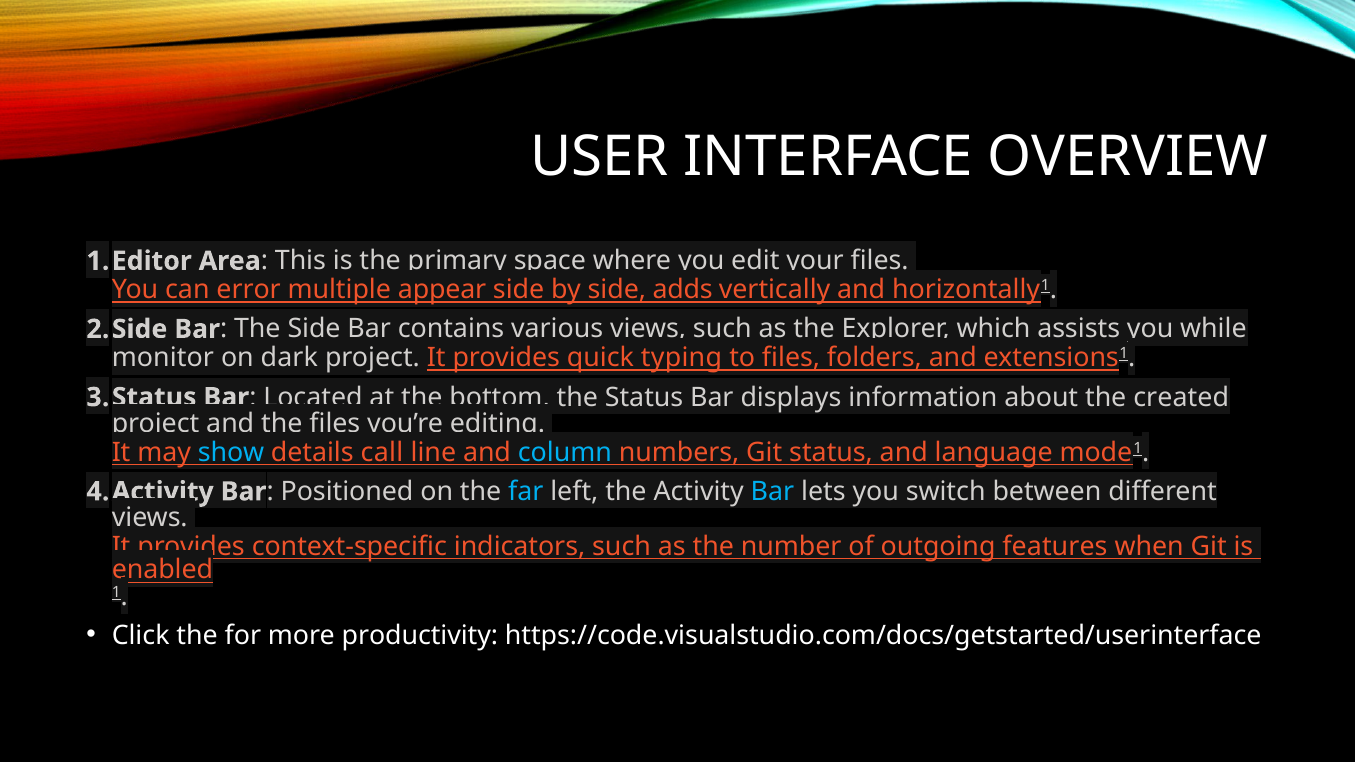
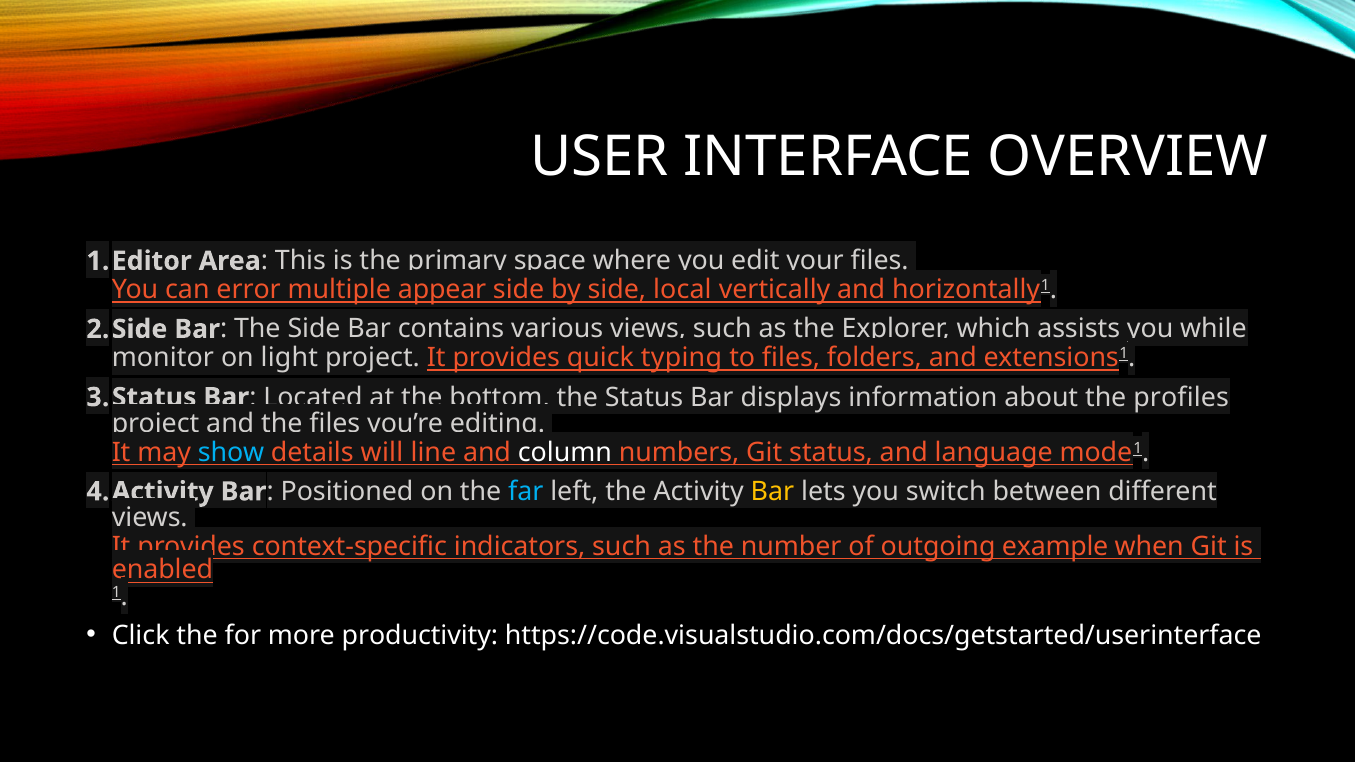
adds: adds -> local
dark: dark -> light
created: created -> profiles
call: call -> will
column colour: light blue -> white
Bar at (772, 492) colour: light blue -> yellow
features: features -> example
